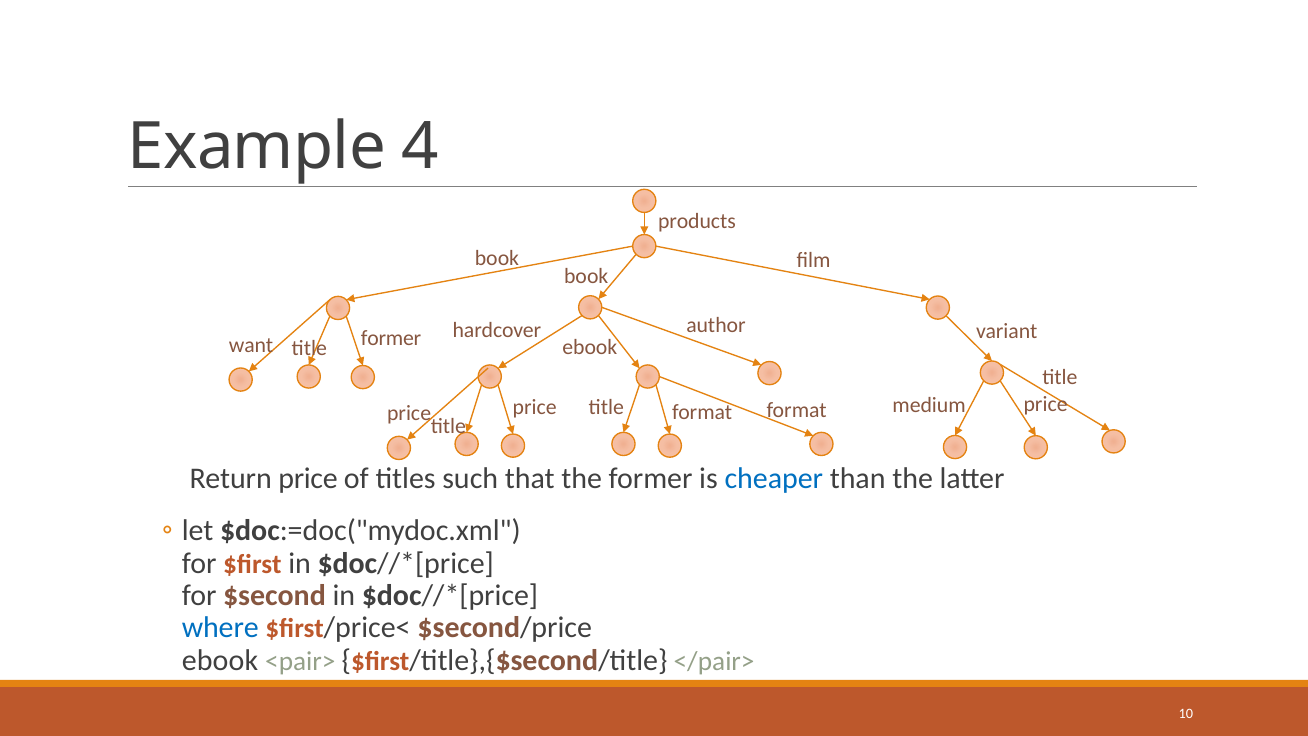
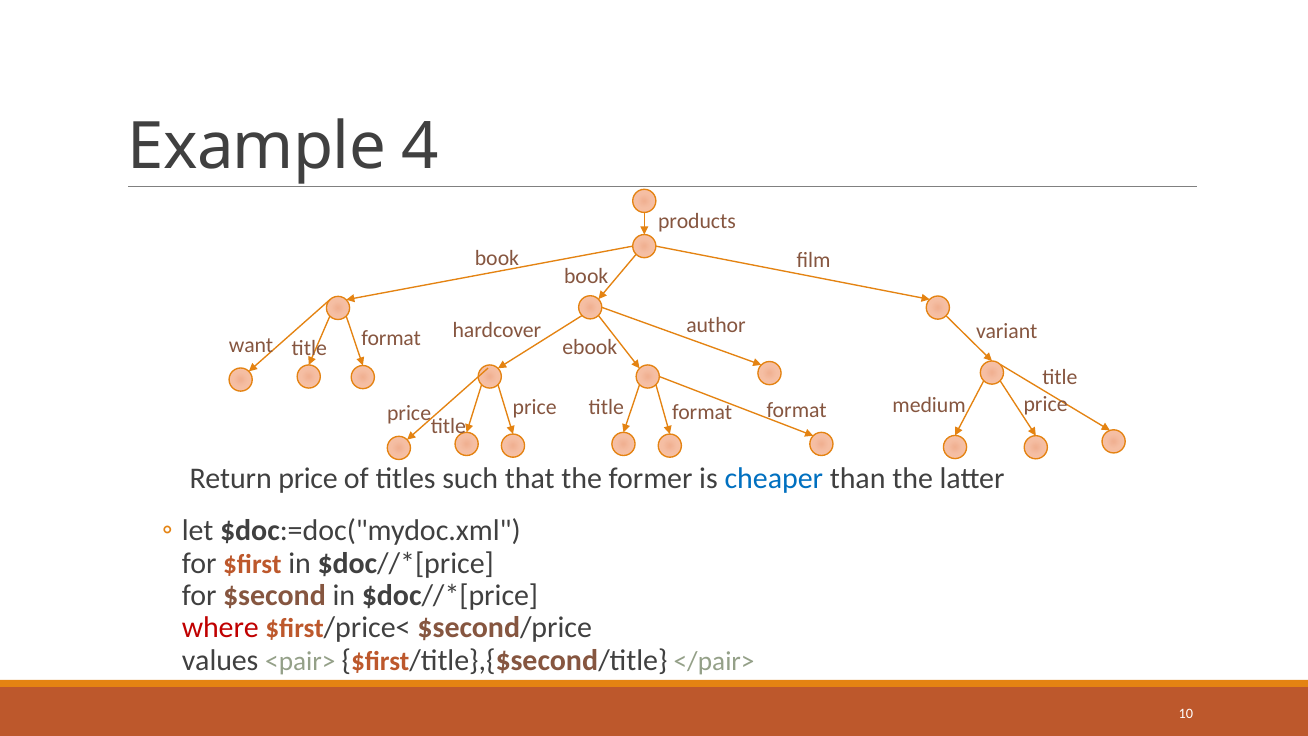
former at (391, 338): former -> format
where colour: blue -> red
ebook at (220, 660): ebook -> values
